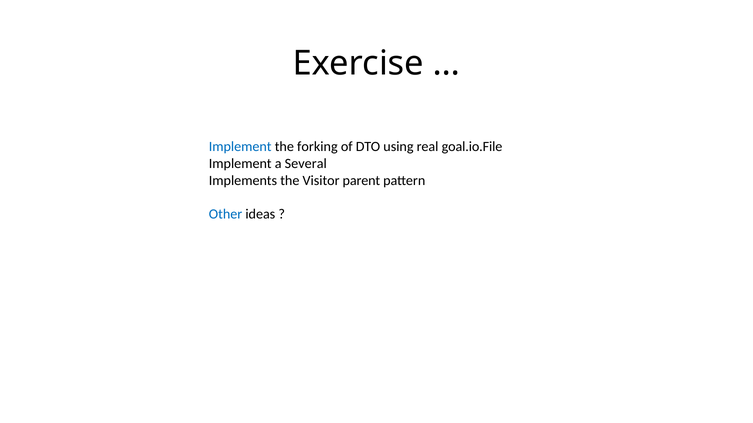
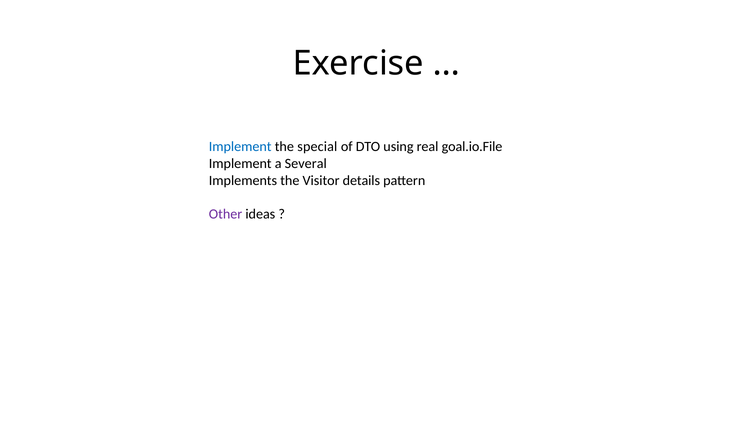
forking: forking -> special
parent: parent -> details
Other colour: blue -> purple
